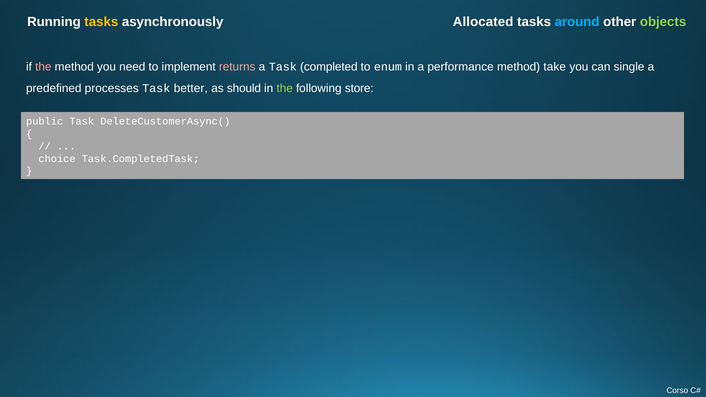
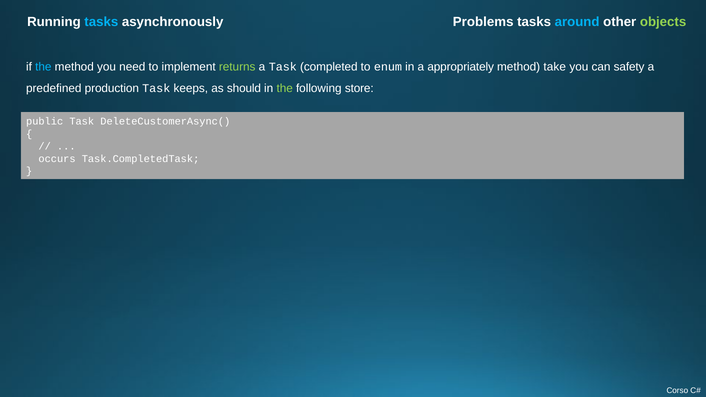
tasks at (101, 22) colour: yellow -> light blue
Allocated: Allocated -> Problems
the at (43, 67) colour: pink -> light blue
returns colour: pink -> light green
performance: performance -> appropriately
single: single -> safety
processes: processes -> production
better: better -> keeps
choice: choice -> occurs
